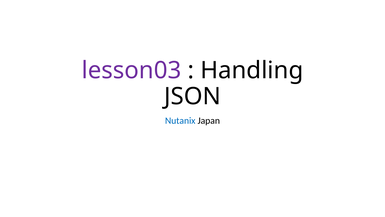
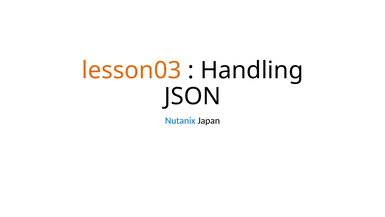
lesson03 colour: purple -> orange
